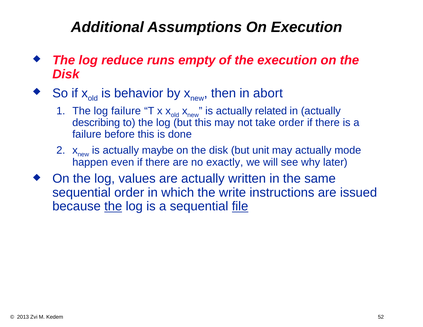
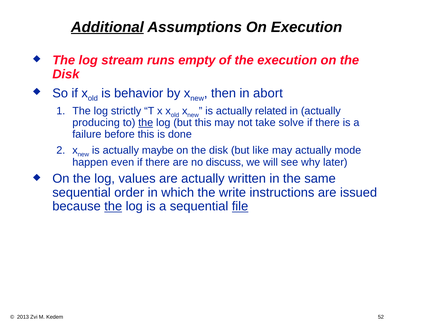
Additional underline: none -> present
reduce: reduce -> stream
log failure: failure -> strictly
describing: describing -> producing
the at (146, 123) underline: none -> present
take order: order -> solve
unit: unit -> like
exactly: exactly -> discuss
